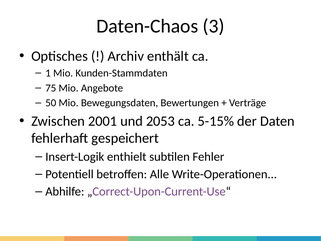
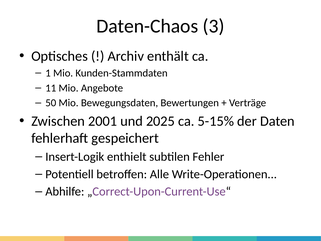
75: 75 -> 11
2053: 2053 -> 2025
